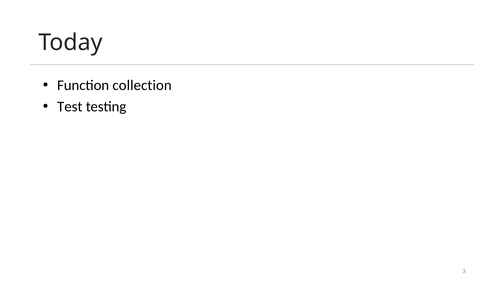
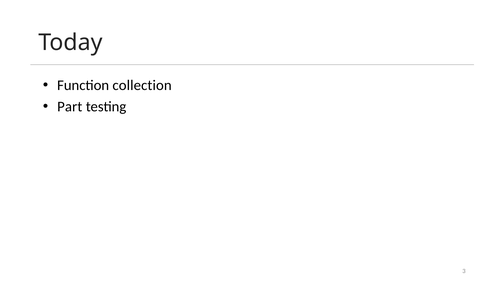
Test: Test -> Part
